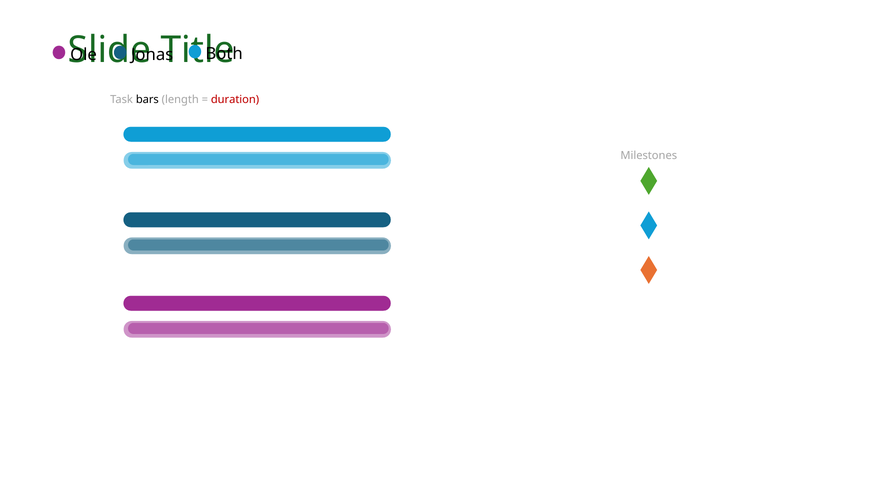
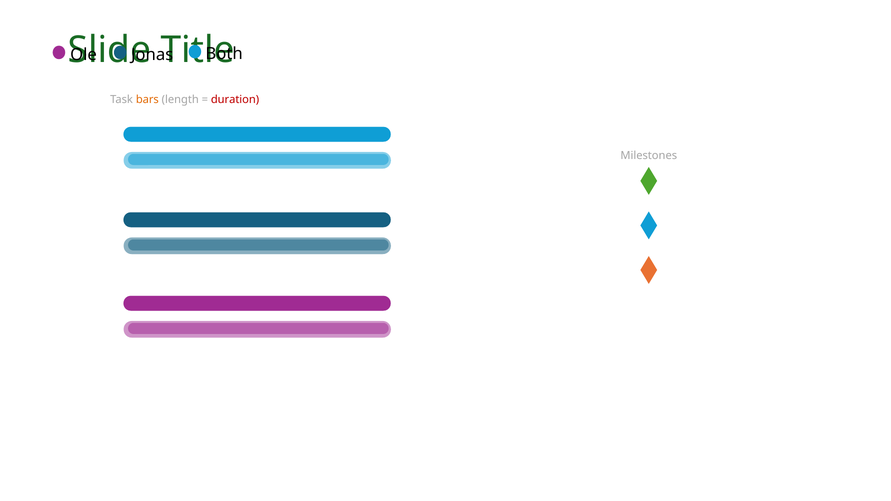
bars colour: black -> orange
